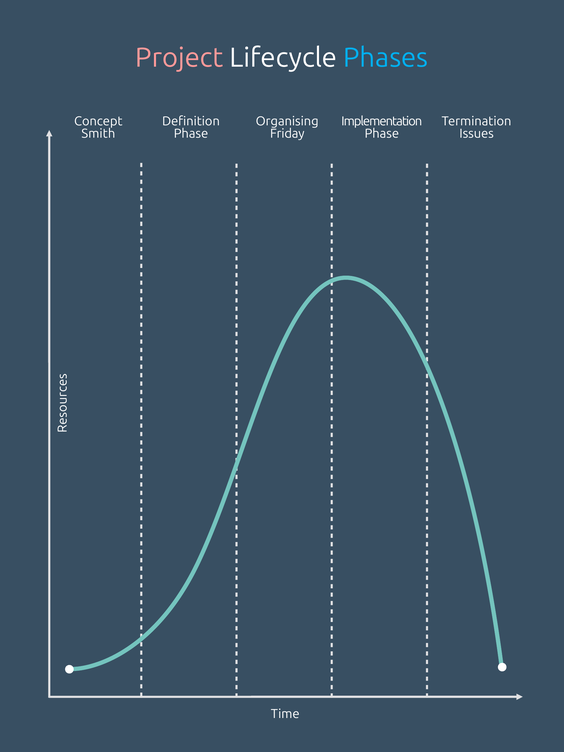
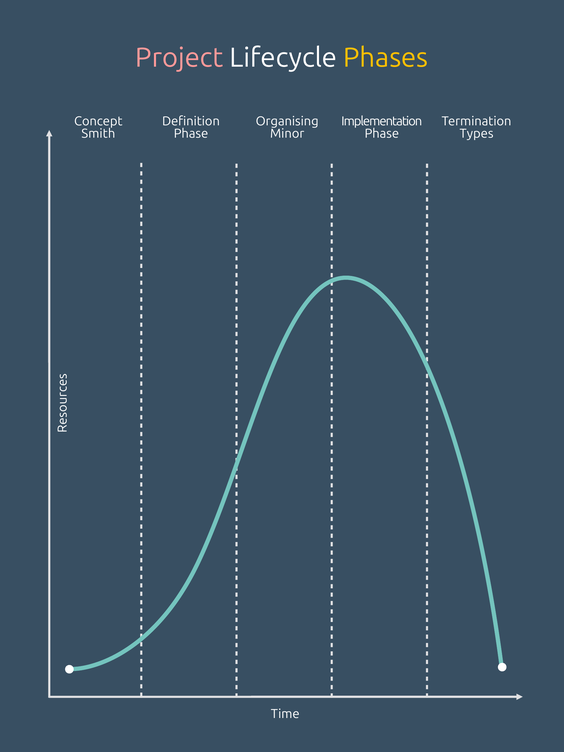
Phases colour: light blue -> yellow
Friday: Friday -> Minor
Issues: Issues -> Types
